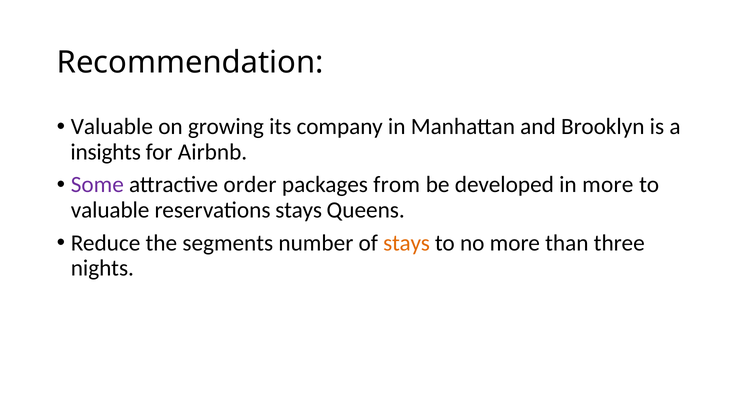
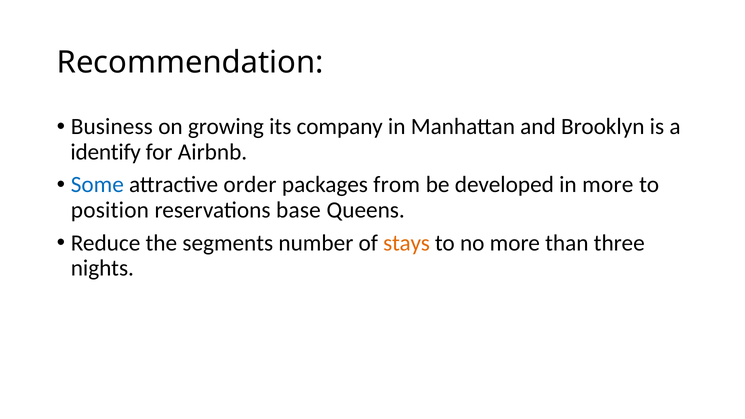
Valuable at (112, 127): Valuable -> Business
insights: insights -> identify
Some colour: purple -> blue
valuable at (110, 210): valuable -> position
reservations stays: stays -> base
